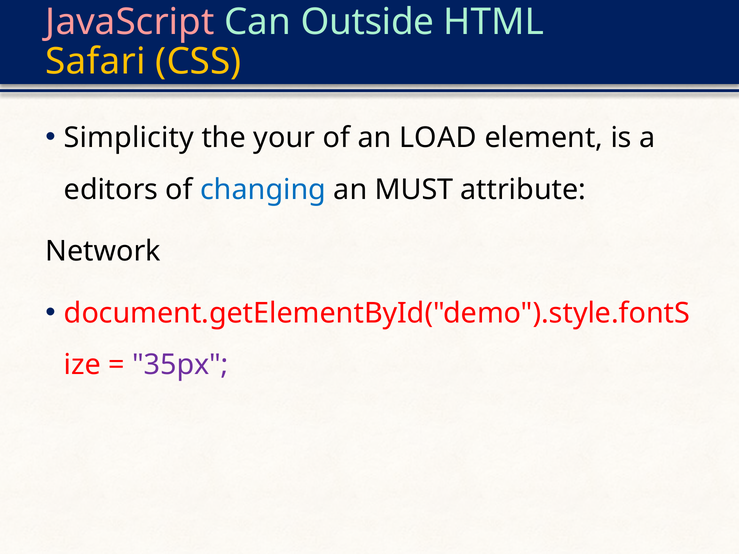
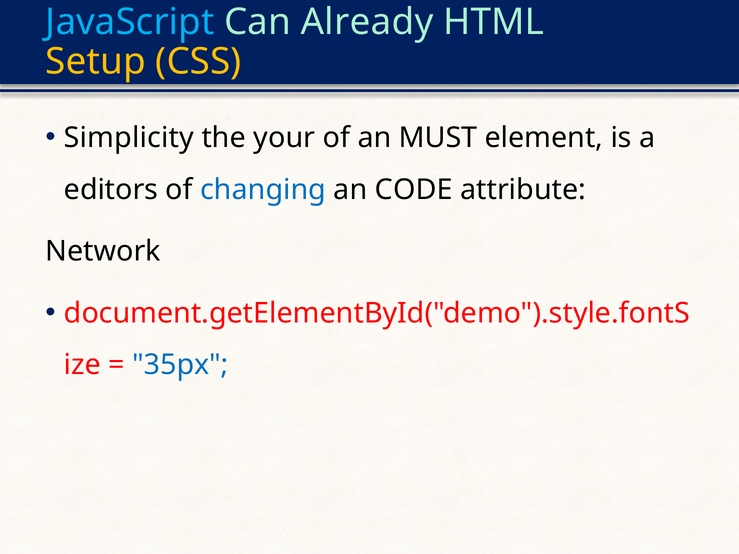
JavaScript colour: pink -> light blue
Outside: Outside -> Already
Safari: Safari -> Setup
LOAD: LOAD -> MUST
MUST: MUST -> CODE
35px colour: purple -> blue
